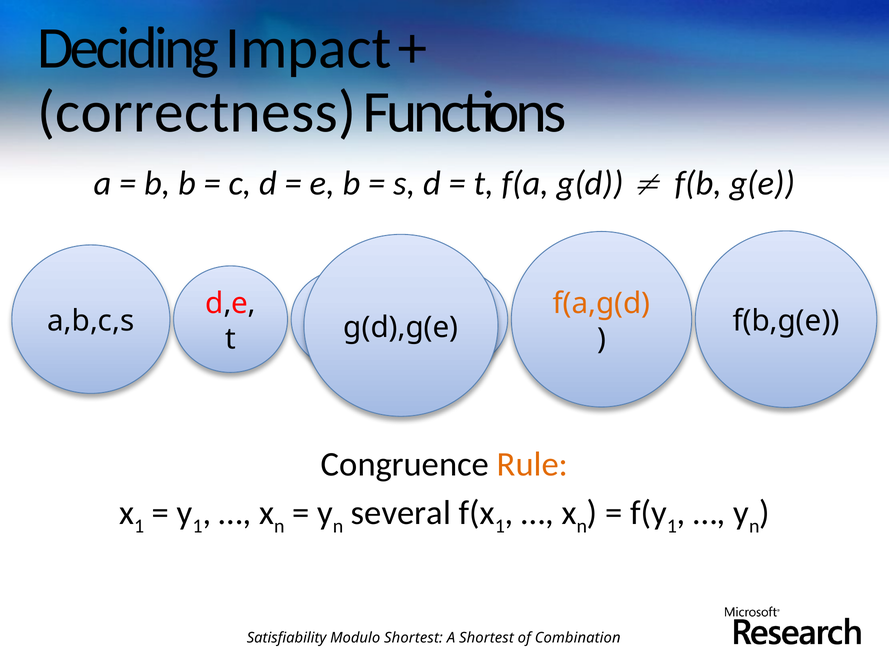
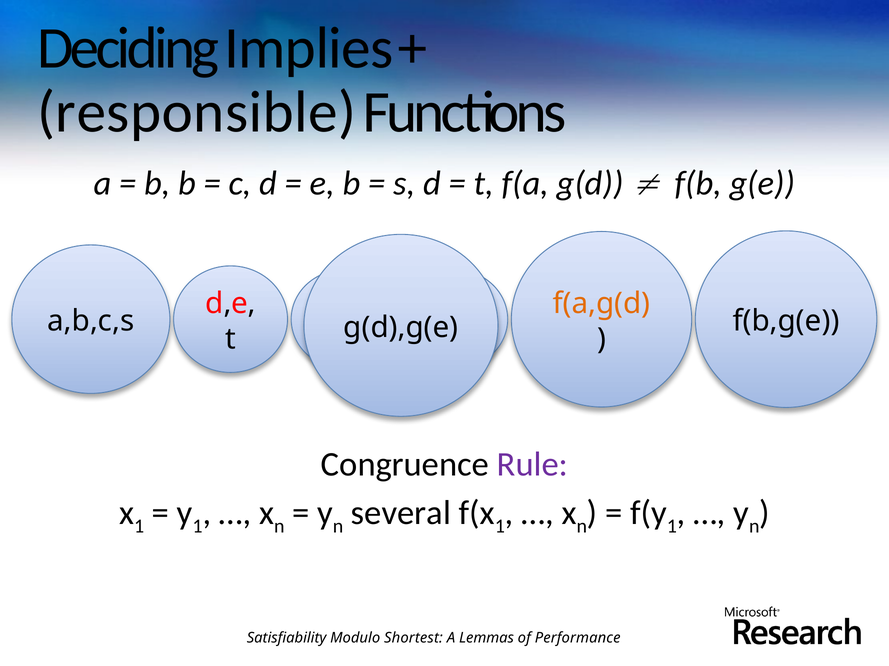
Impact: Impact -> Implies
correctness: correctness -> responsible
Rule colour: orange -> purple
A Shortest: Shortest -> Lemmas
Combination: Combination -> Performance
